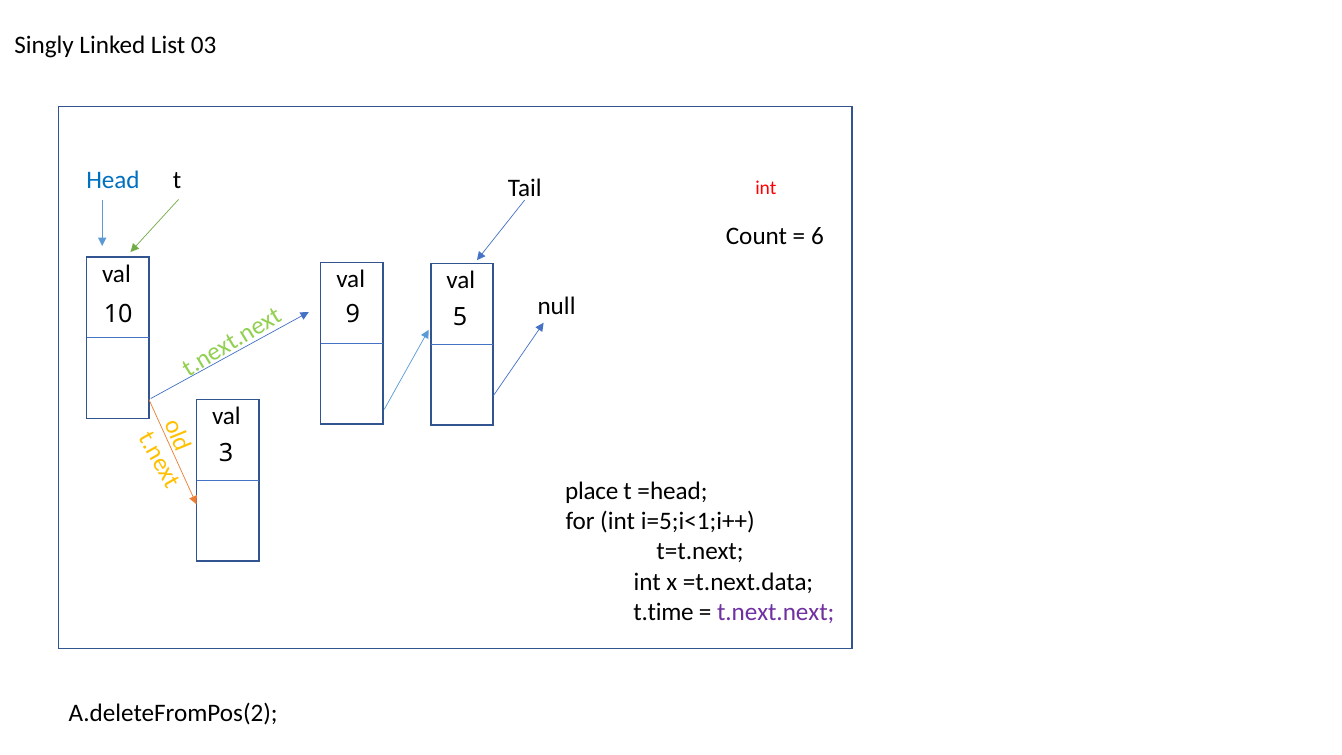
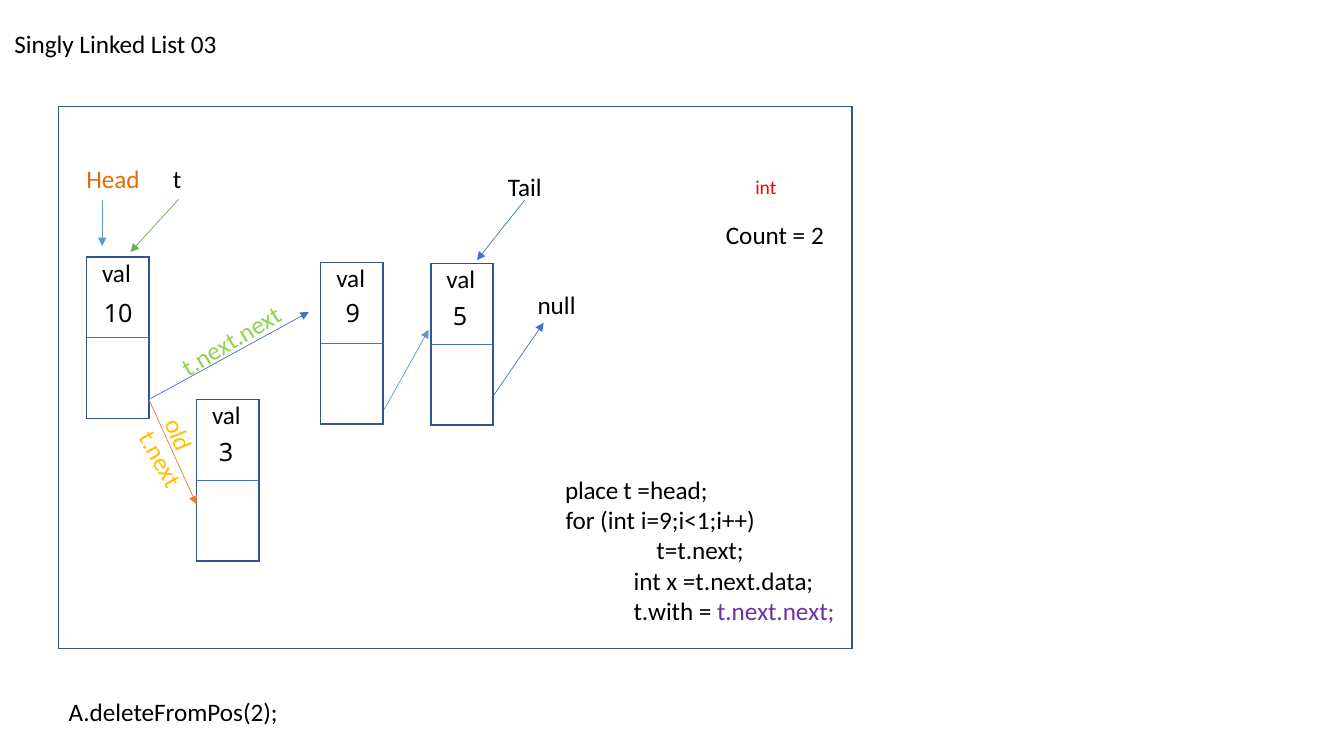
Head colour: blue -> orange
6: 6 -> 2
i=5;i<1;i++: i=5;i<1;i++ -> i=9;i<1;i++
t.time: t.time -> t.with
